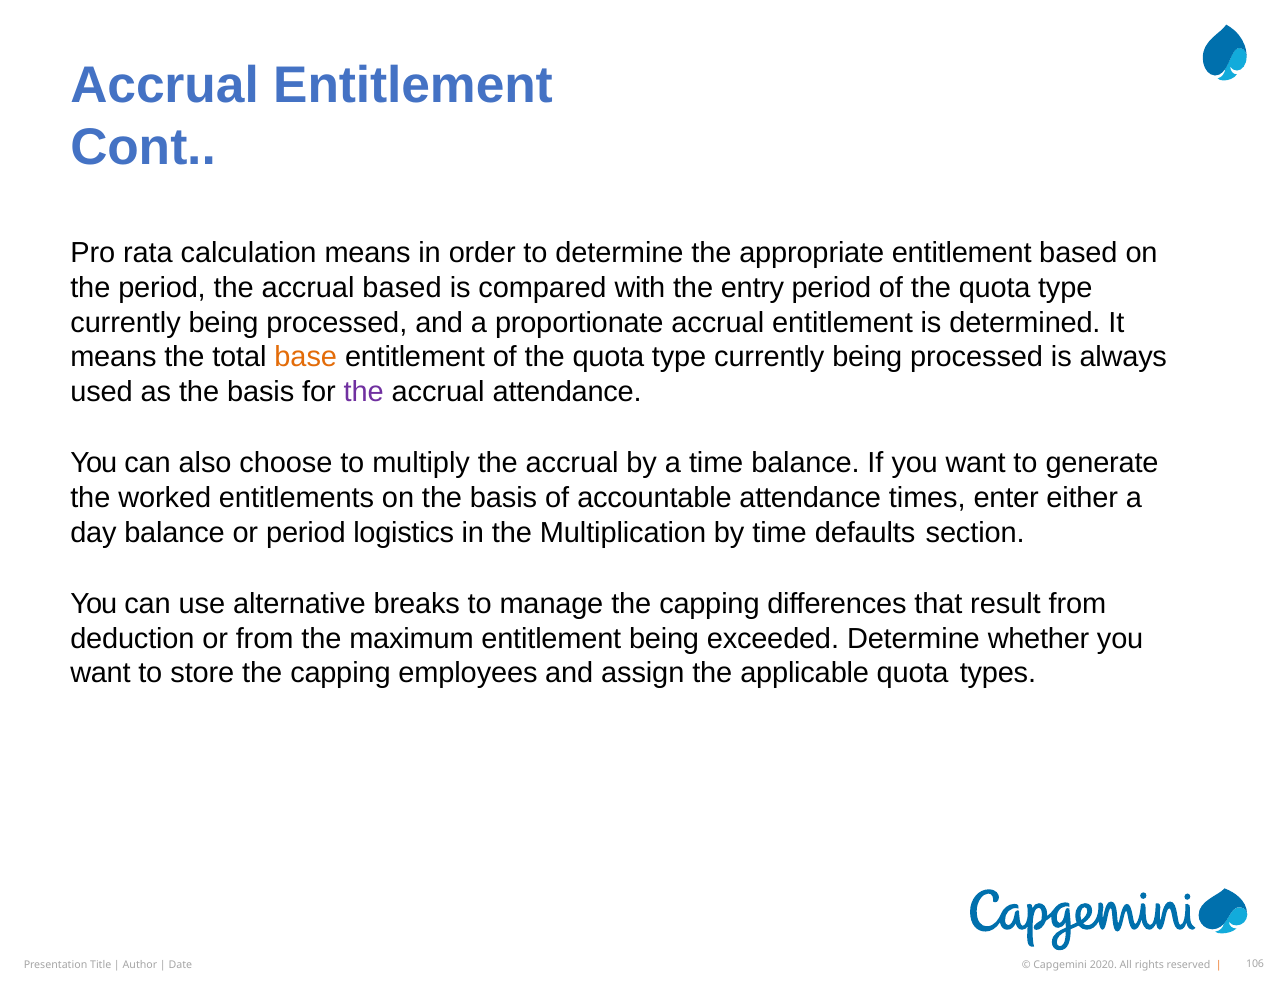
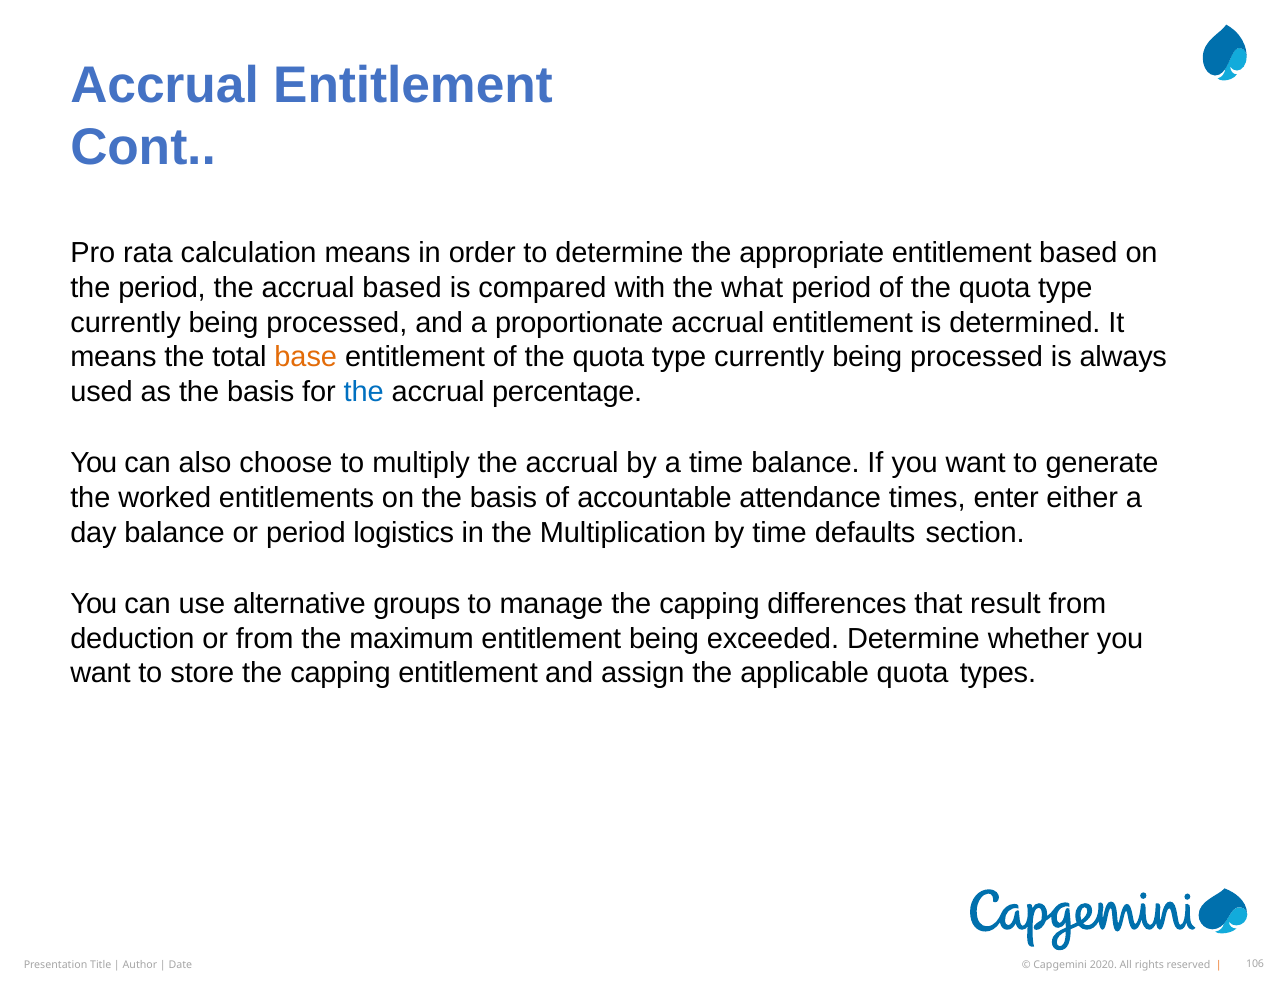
entry: entry -> what
the at (364, 392) colour: purple -> blue
accrual attendance: attendance -> percentage
breaks: breaks -> groups
capping employees: employees -> entitlement
